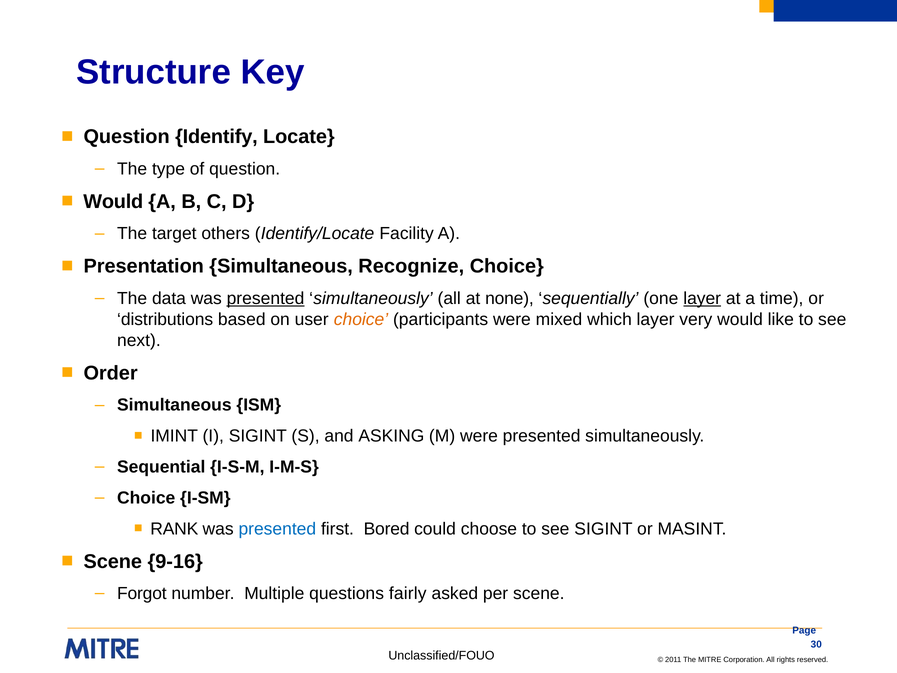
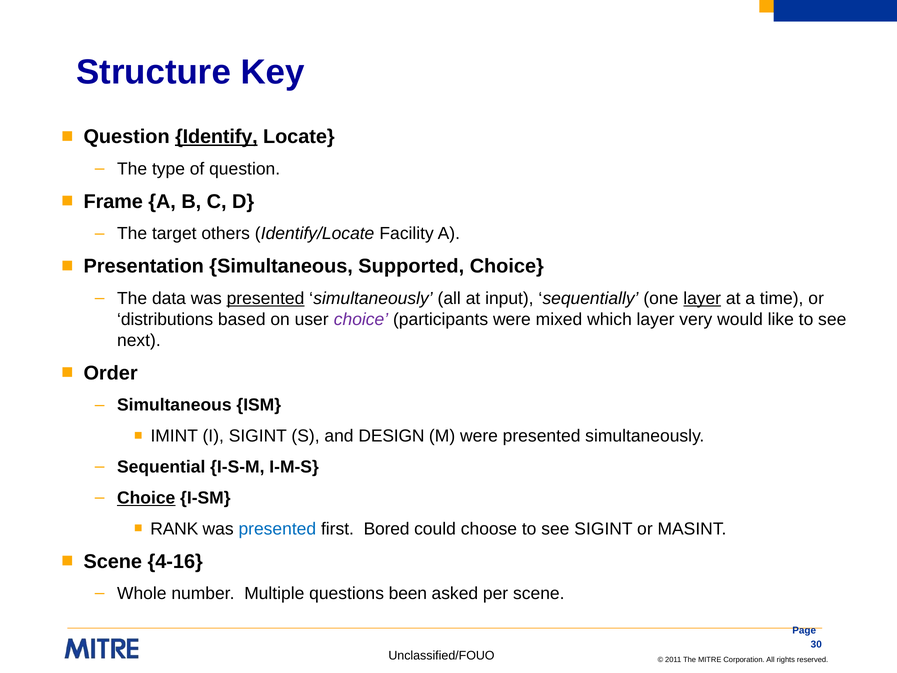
Identify underline: none -> present
Would at (113, 201): Would -> Frame
Recognize: Recognize -> Supported
none: none -> input
choice at (361, 319) colour: orange -> purple
ASKING: ASKING -> DESIGN
Choice at (146, 498) underline: none -> present
9-16: 9-16 -> 4-16
Forgot: Forgot -> Whole
fairly: fairly -> been
